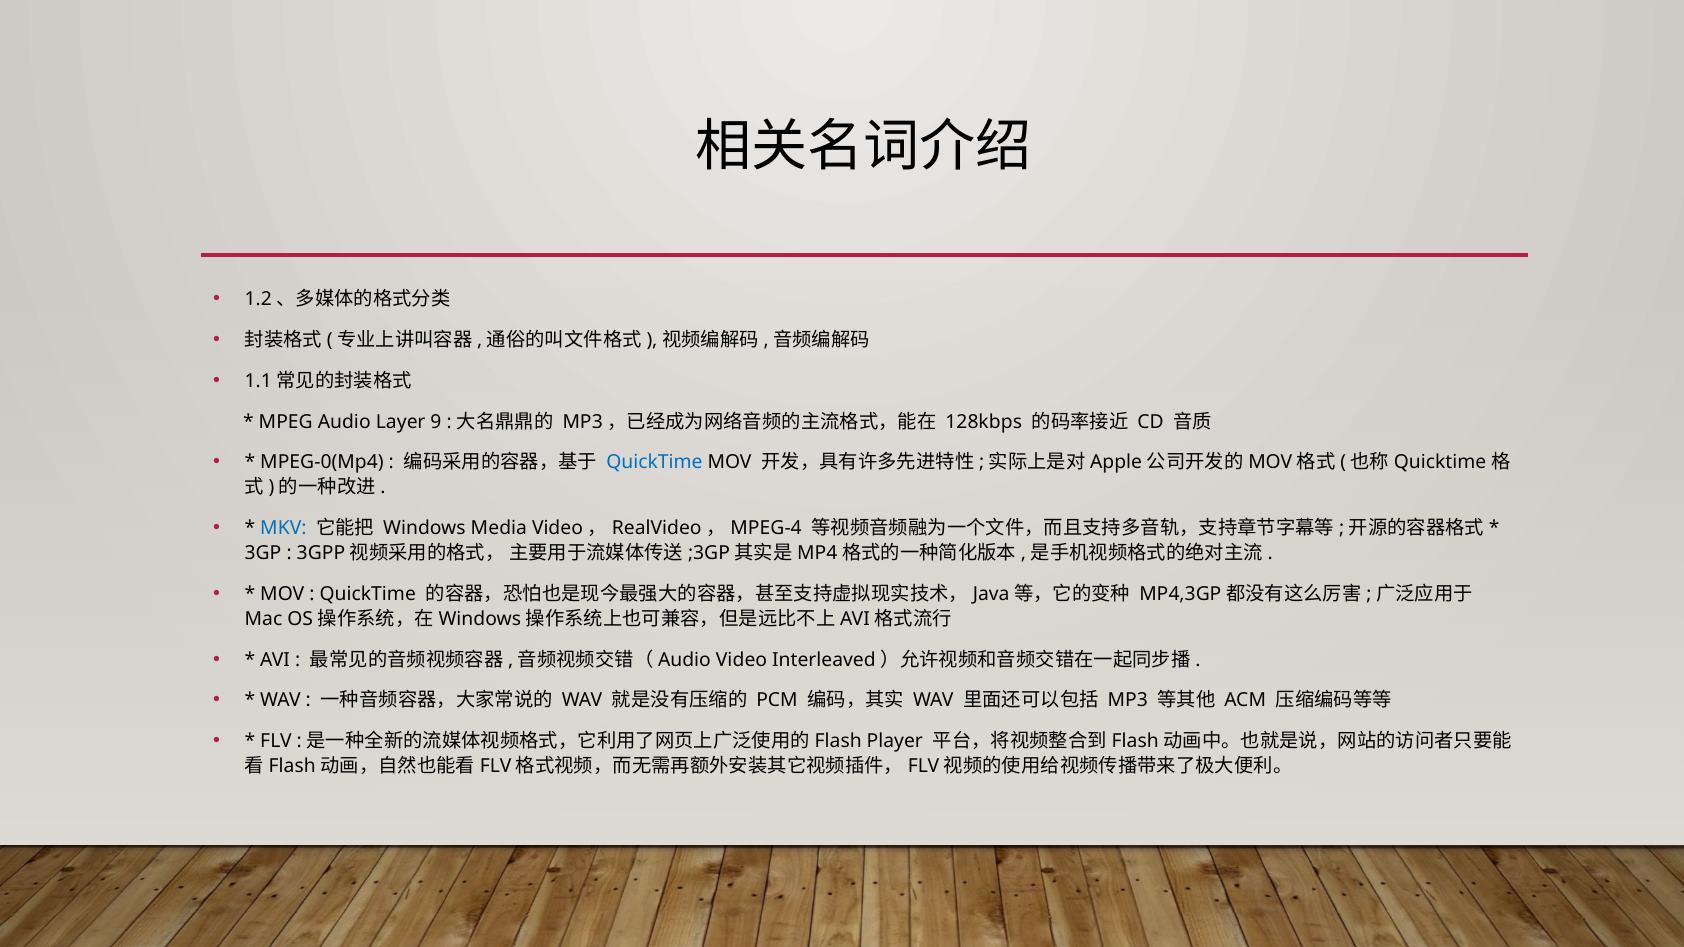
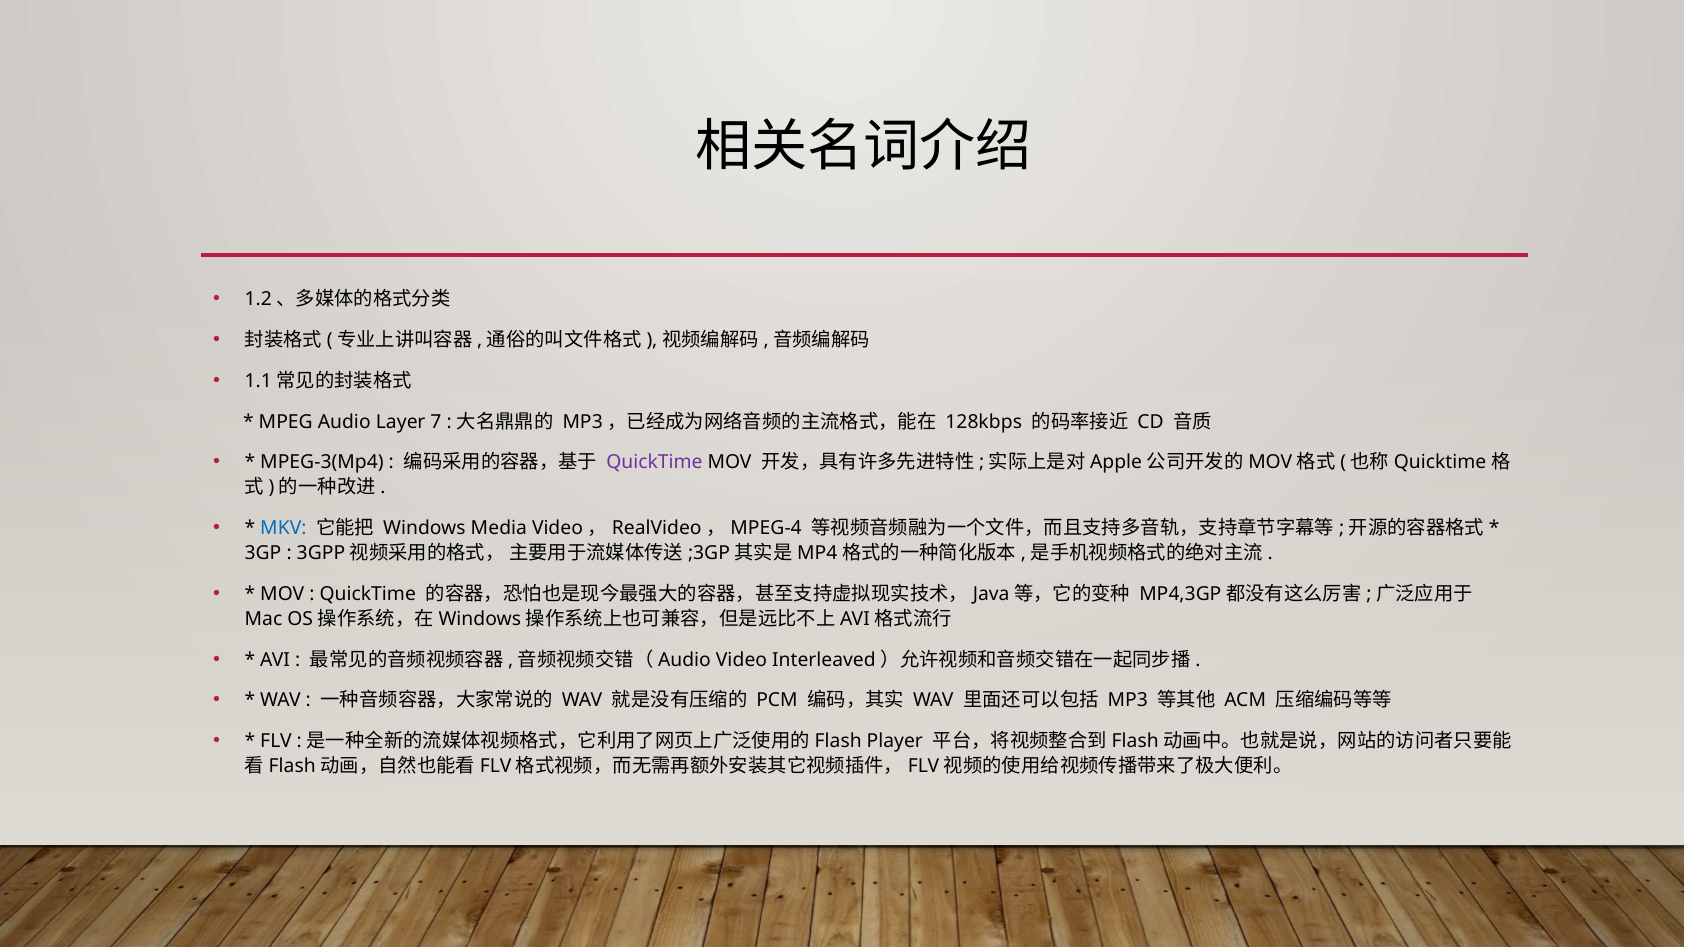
9: 9 -> 7
MPEG-0(Mp4: MPEG-0(Mp4 -> MPEG-3(Mp4
QuickTime at (654, 463) colour: blue -> purple
